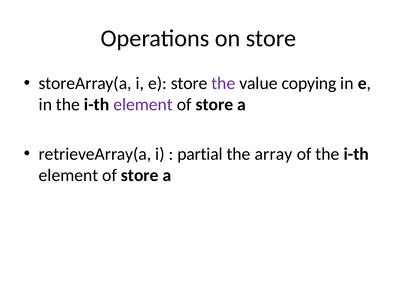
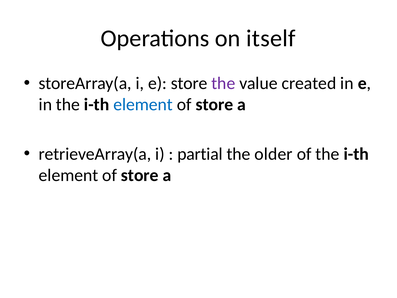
on store: store -> itself
copying: copying -> created
element at (143, 104) colour: purple -> blue
array: array -> older
